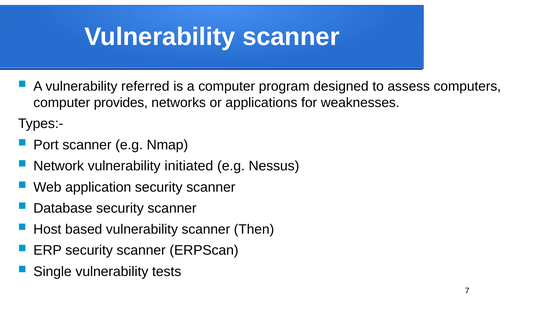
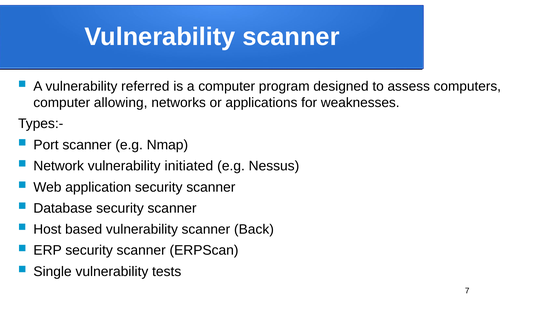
provides: provides -> allowing
Then: Then -> Back
